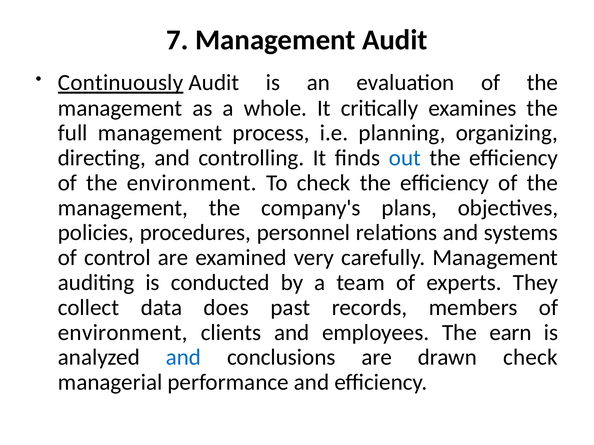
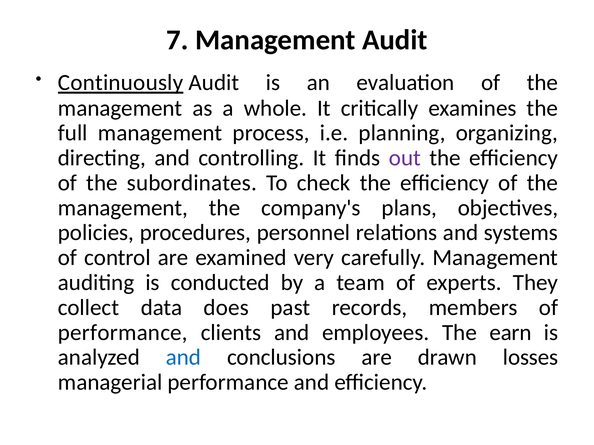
out colour: blue -> purple
the environment: environment -> subordinates
environment at (123, 333): environment -> performance
drawn check: check -> losses
